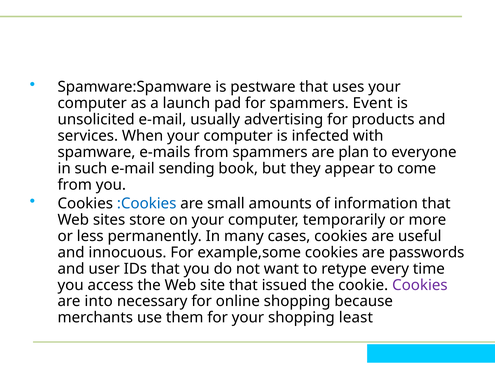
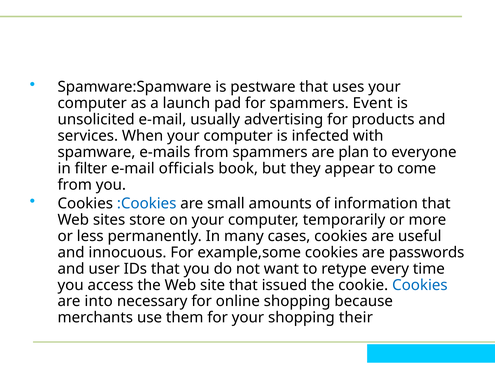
such: such -> filter
sending: sending -> officials
Cookies at (420, 285) colour: purple -> blue
least: least -> their
